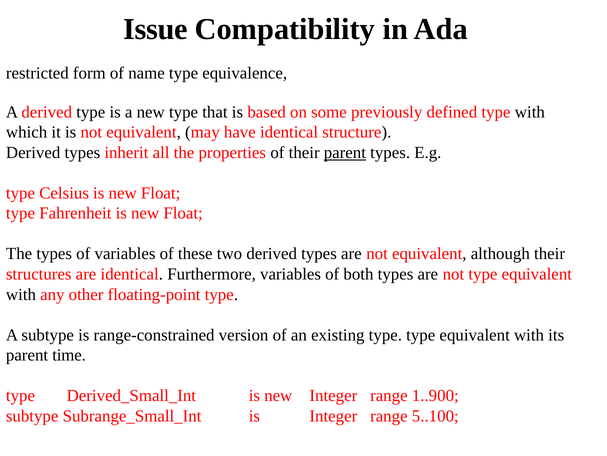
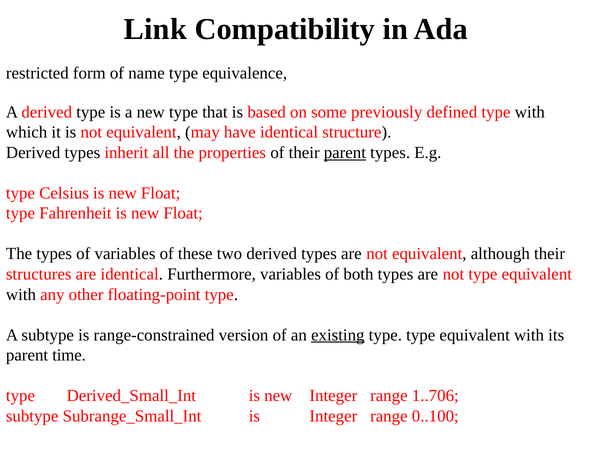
Issue: Issue -> Link
existing underline: none -> present
1..900: 1..900 -> 1..706
5..100: 5..100 -> 0..100
